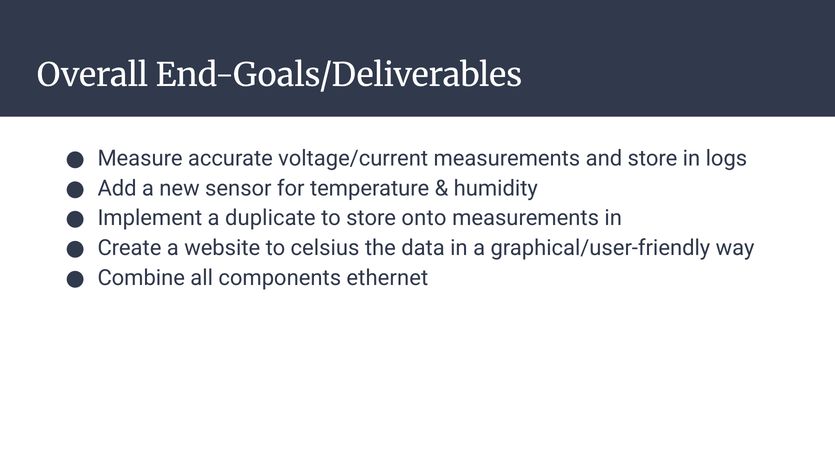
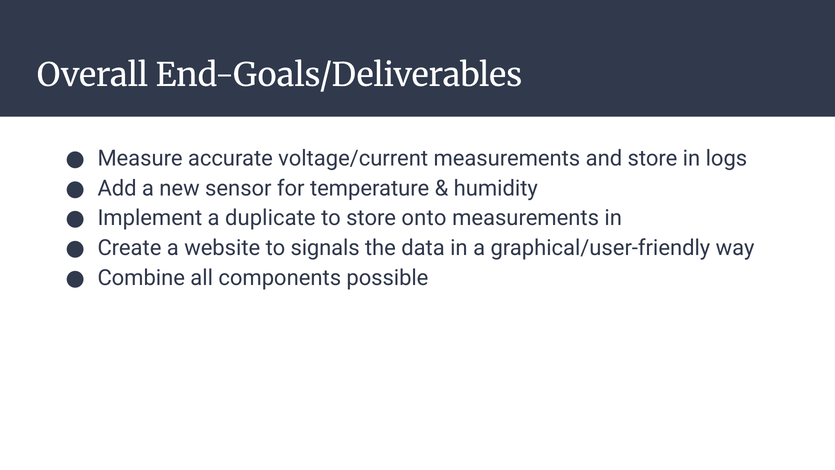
celsius: celsius -> signals
ethernet: ethernet -> possible
